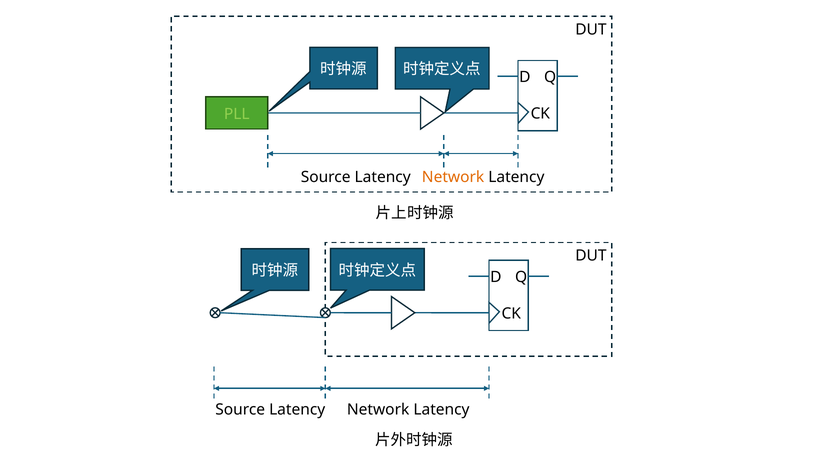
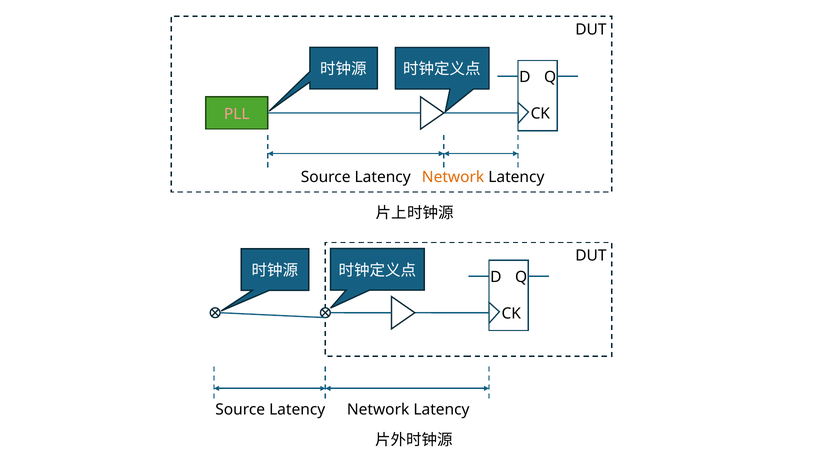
PLL colour: light green -> pink
